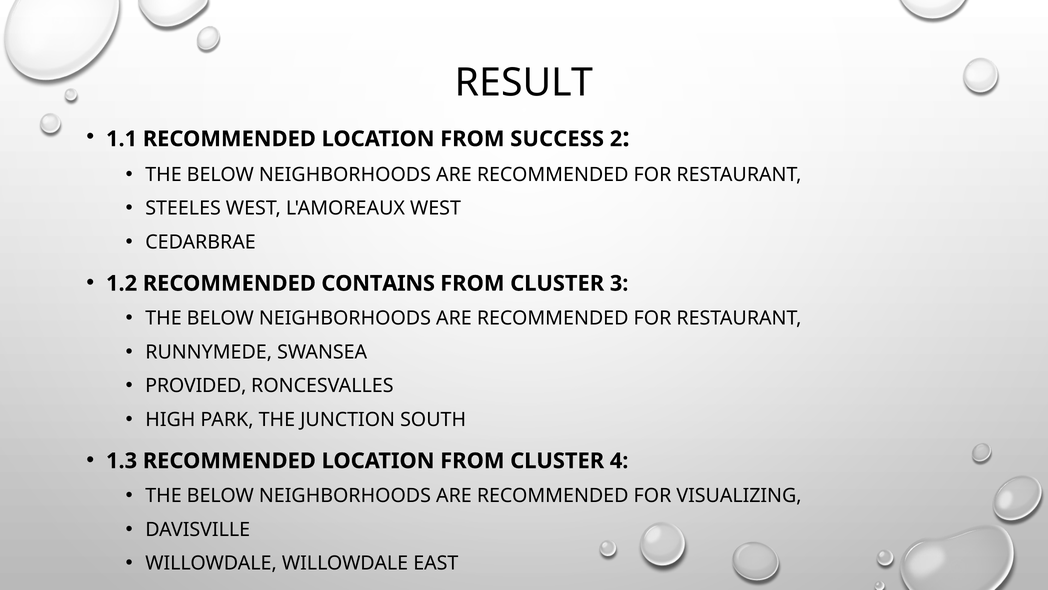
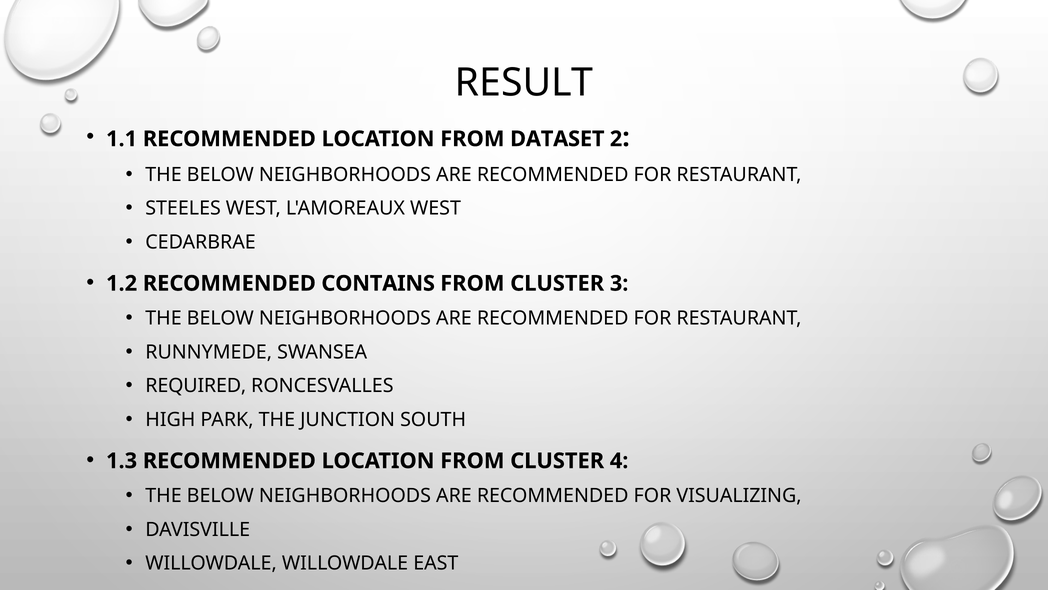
SUCCESS: SUCCESS -> DATASET
PROVIDED: PROVIDED -> REQUIRED
